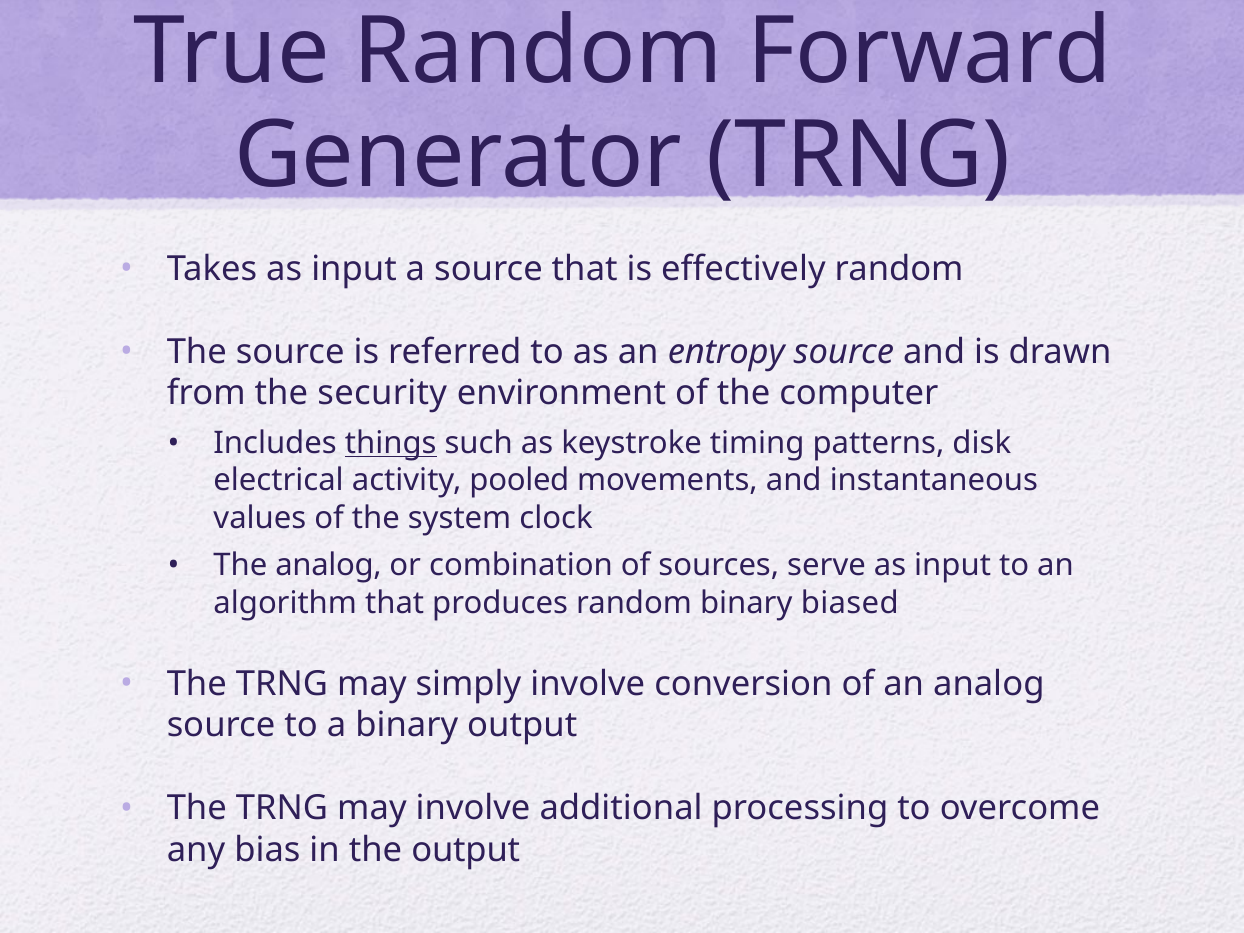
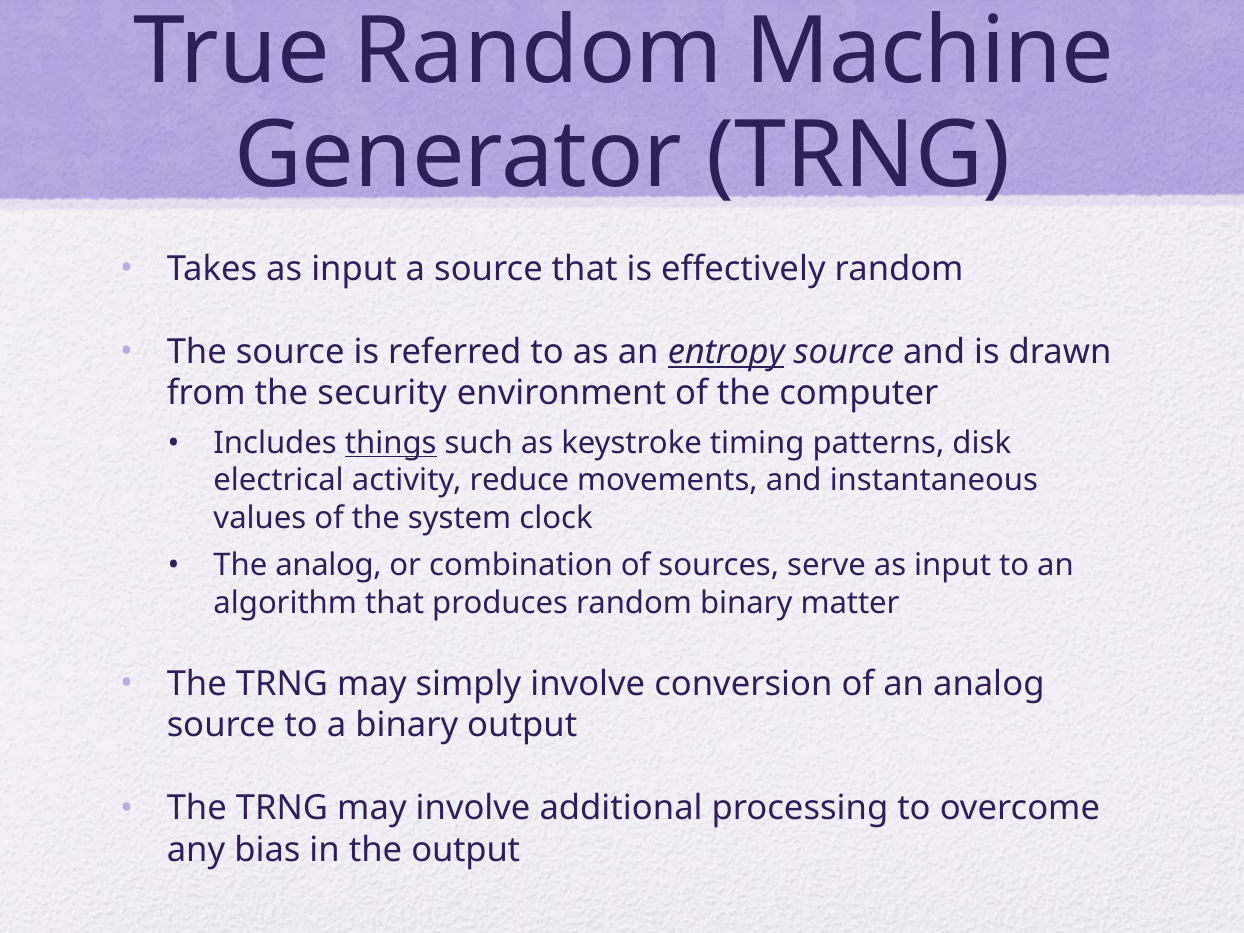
Forward: Forward -> Machine
entropy underline: none -> present
pooled: pooled -> reduce
biased: biased -> matter
